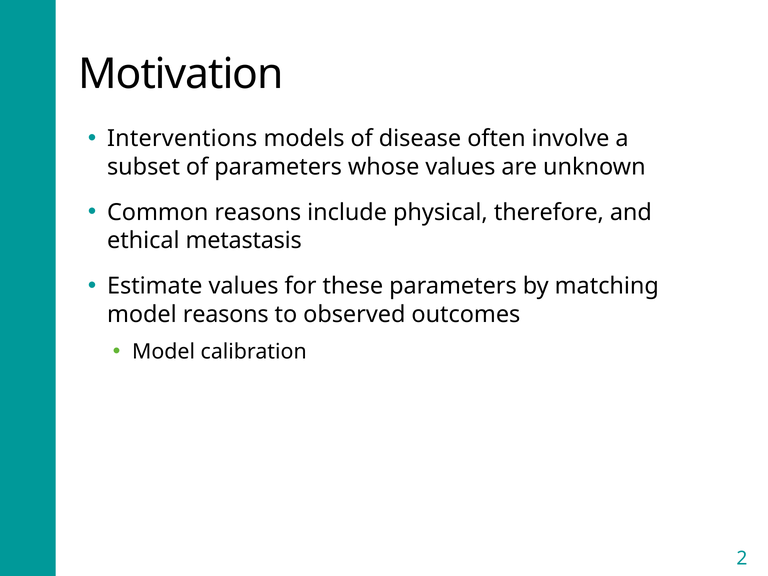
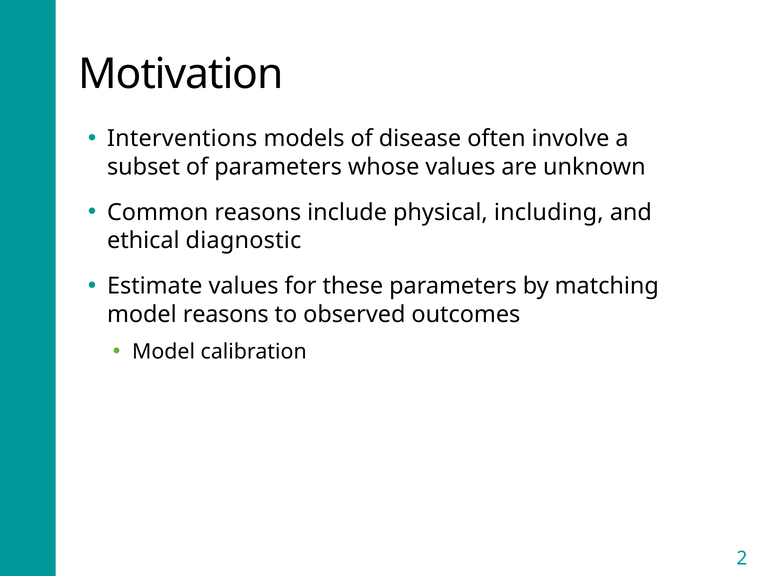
therefore: therefore -> including
metastasis: metastasis -> diagnostic
